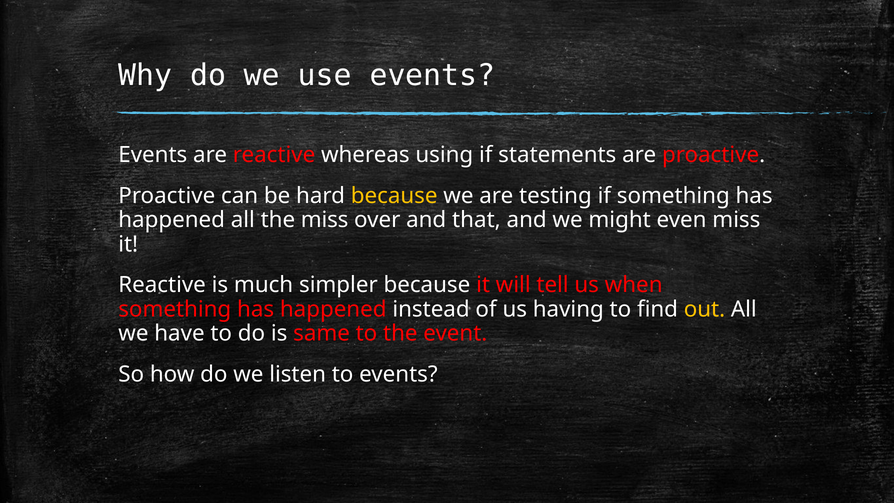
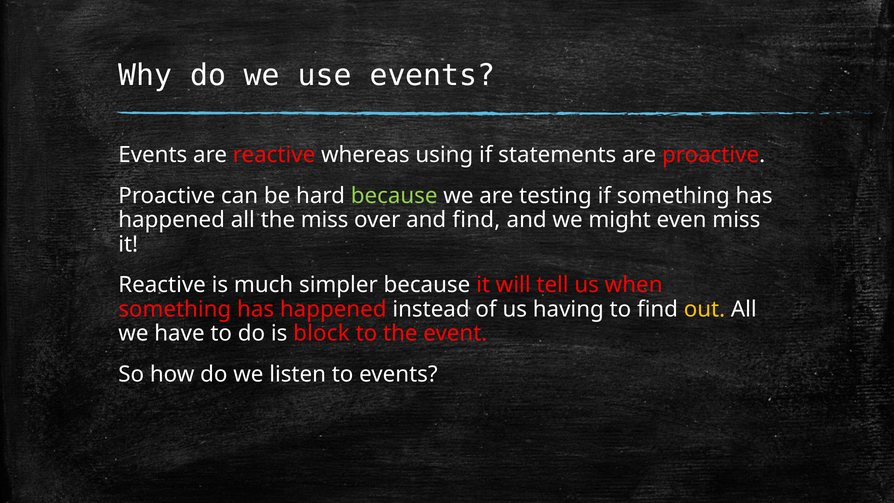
because at (394, 196) colour: yellow -> light green
and that: that -> find
same: same -> block
